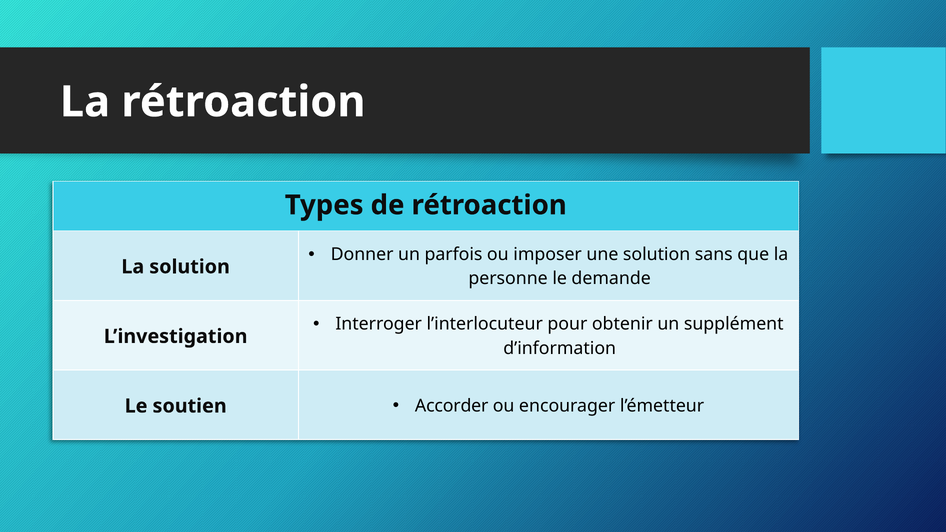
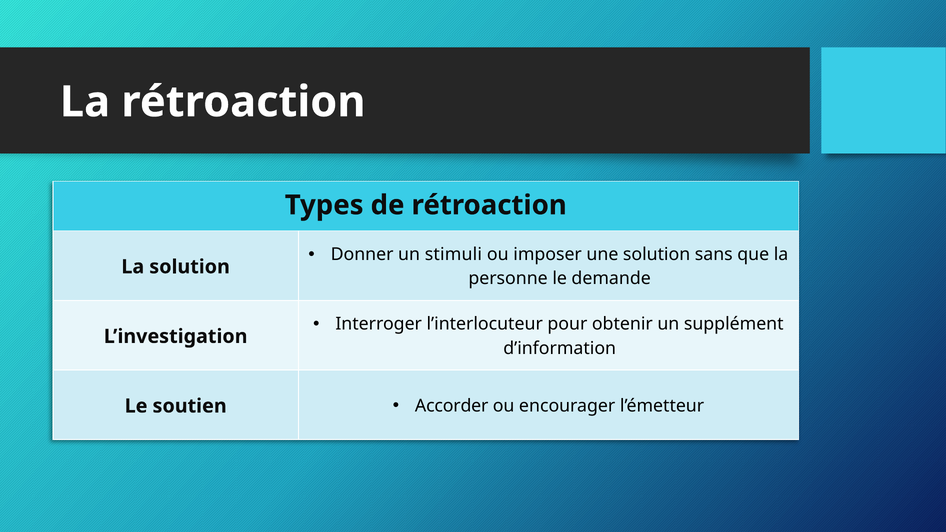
parfois: parfois -> stimuli
